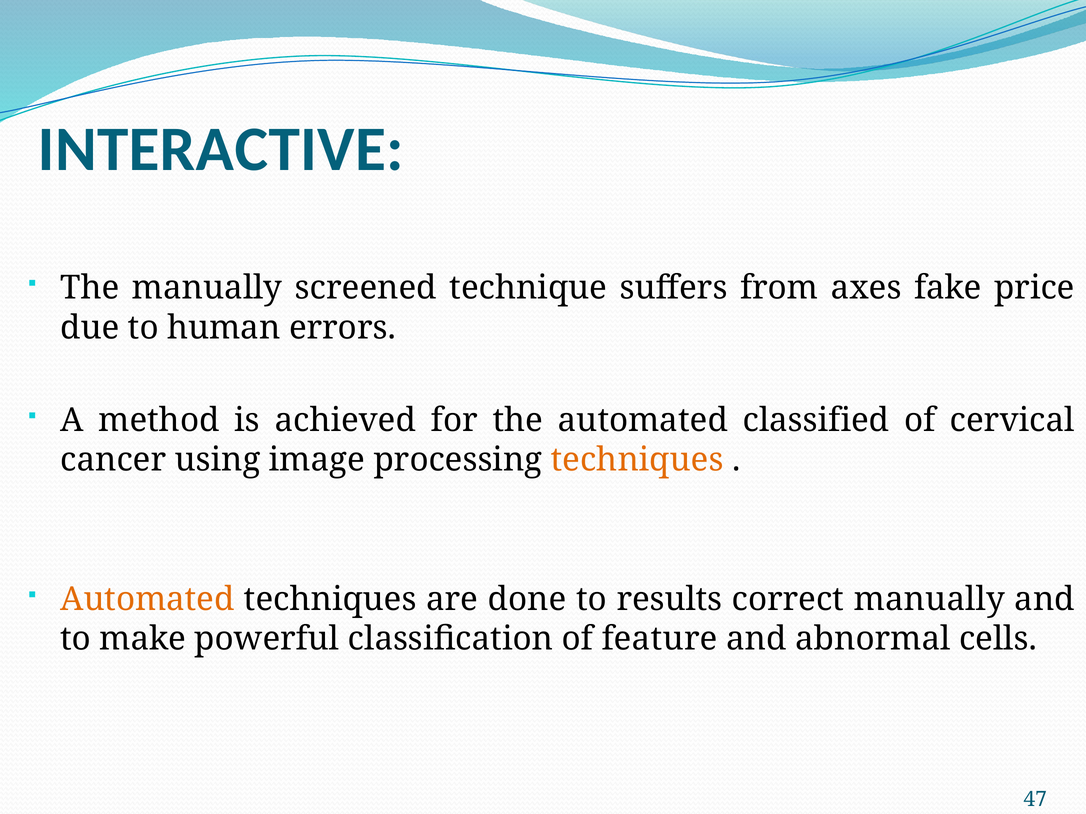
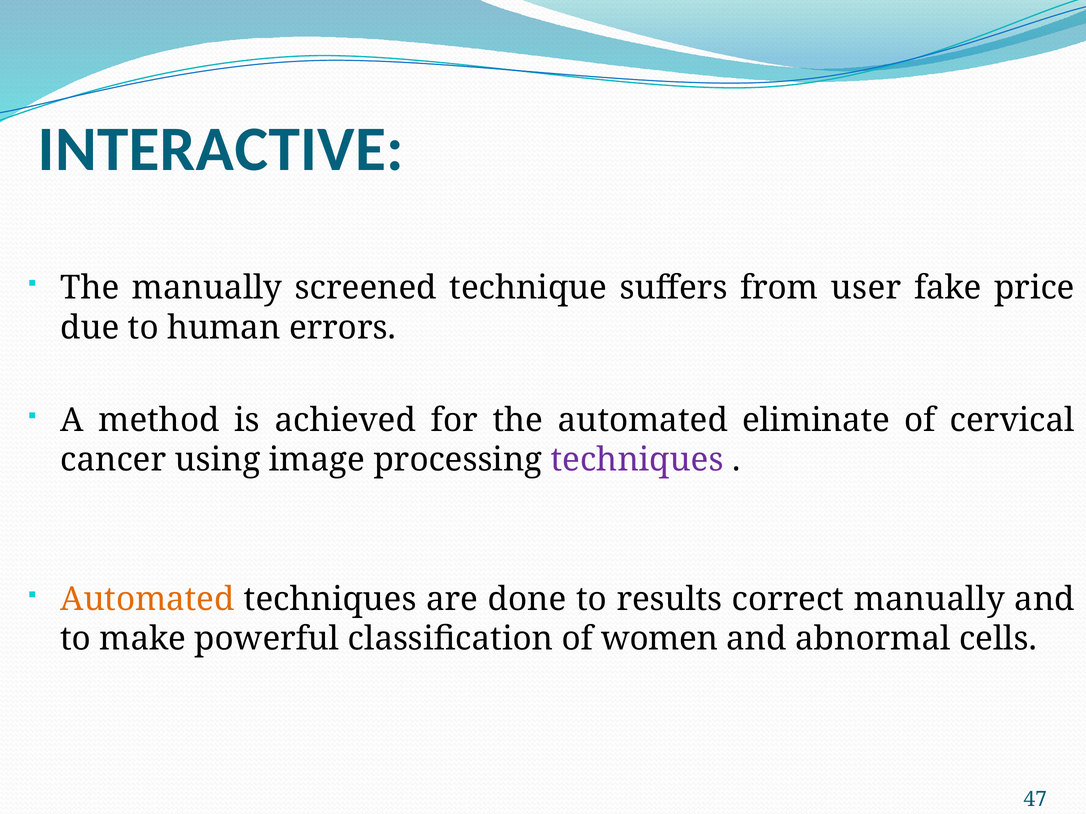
axes: axes -> user
classified: classified -> eliminate
techniques at (637, 460) colour: orange -> purple
feature: feature -> women
